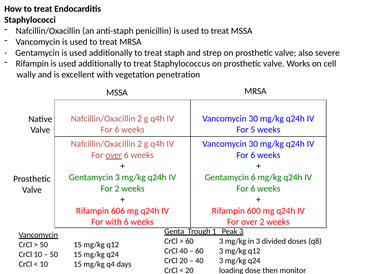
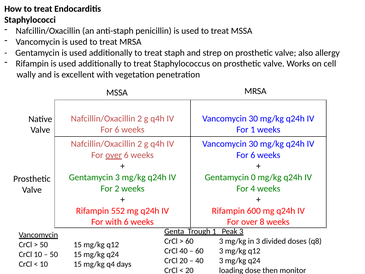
severe: severe -> allergy
For 5: 5 -> 1
Gentamycin 6: 6 -> 0
6 at (253, 188): 6 -> 4
606: 606 -> 552
over 2: 2 -> 8
